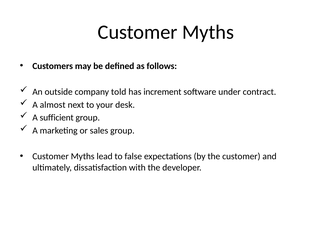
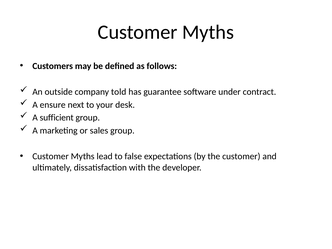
increment: increment -> guarantee
almost: almost -> ensure
